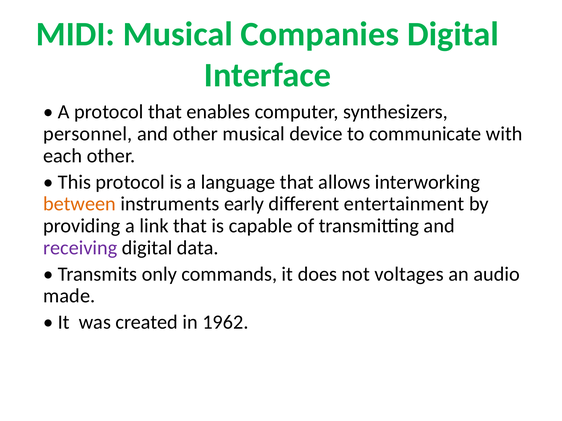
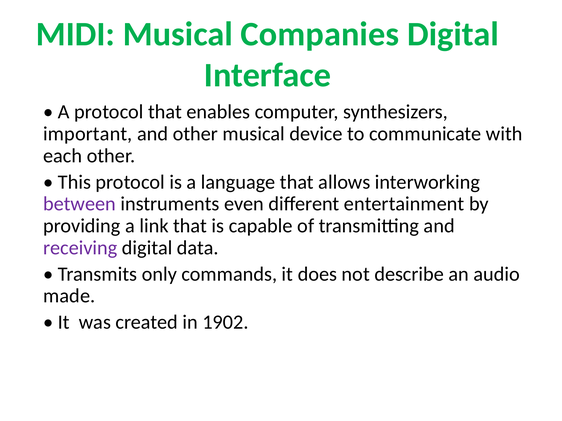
personnel: personnel -> important
between colour: orange -> purple
early: early -> even
voltages: voltages -> describe
1962: 1962 -> 1902
